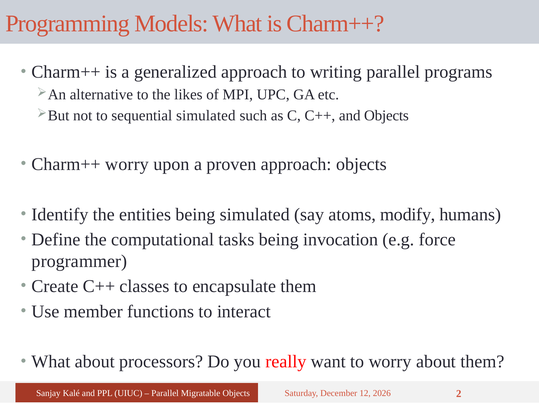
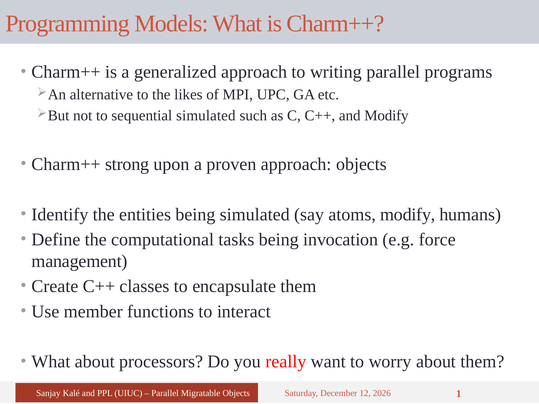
and Objects: Objects -> Modify
Charm++ worry: worry -> strong
programmer: programmer -> management
2: 2 -> 1
